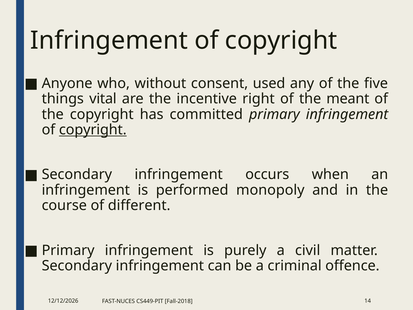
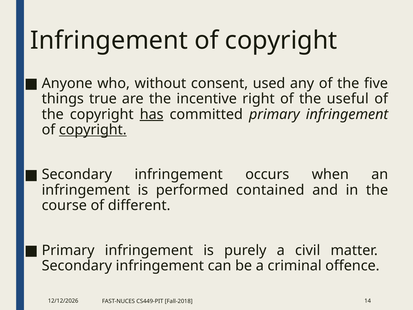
vital: vital -> true
meant: meant -> useful
has underline: none -> present
monopoly: monopoly -> contained
